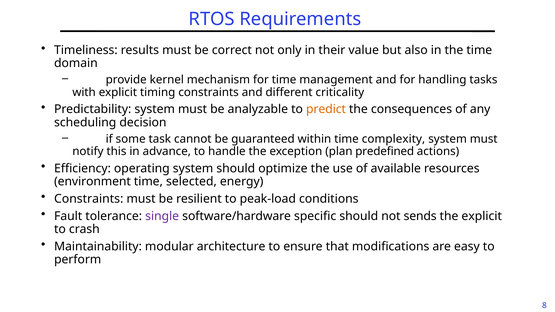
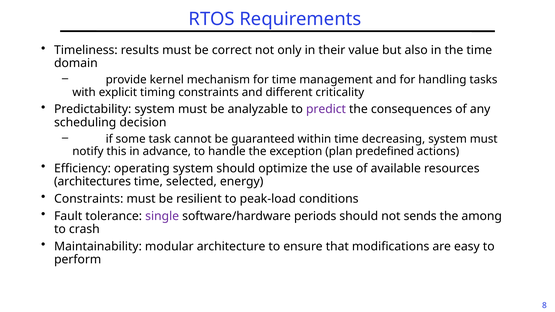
predict colour: orange -> purple
complexity: complexity -> decreasing
environment: environment -> architectures
specific: specific -> periods
the explicit: explicit -> among
